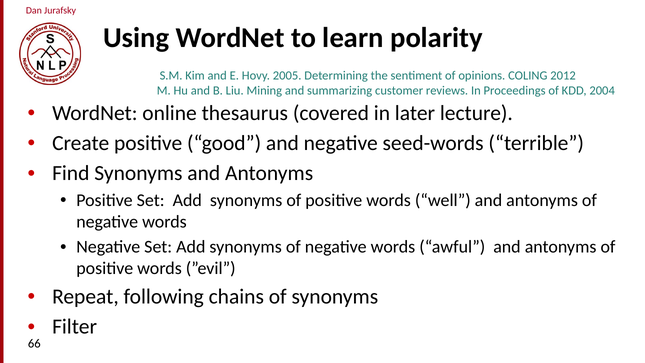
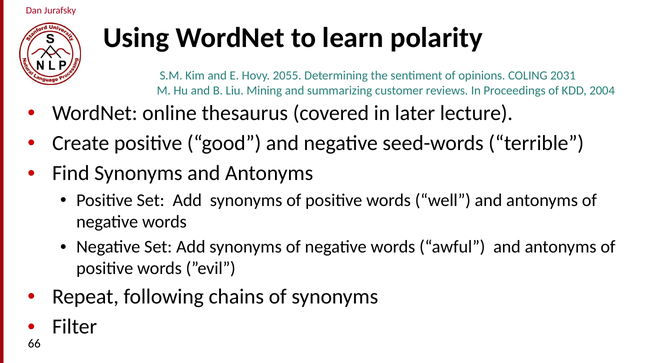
2005: 2005 -> 2055
2012: 2012 -> 2031
